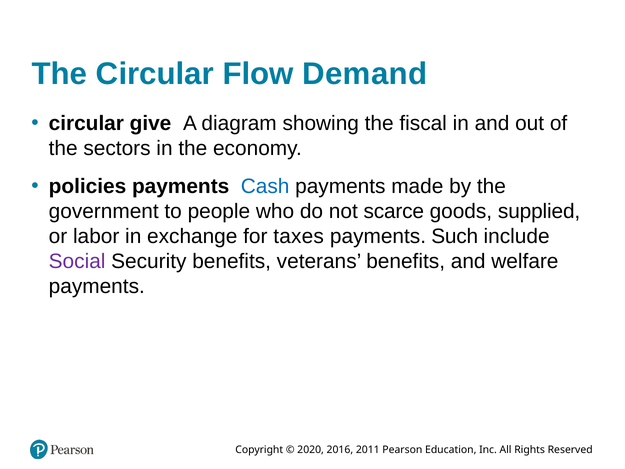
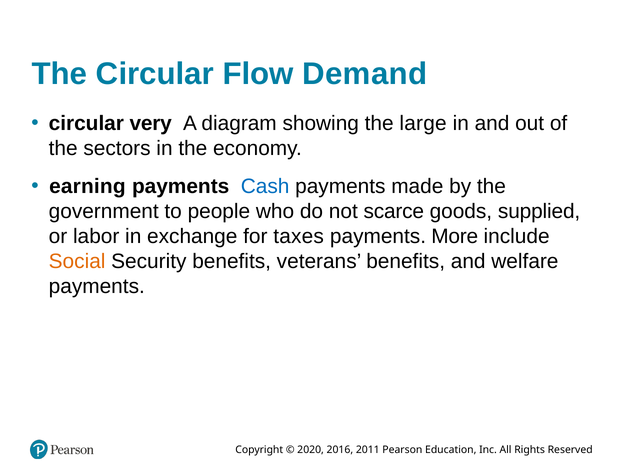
give: give -> very
fiscal: fiscal -> large
policies: policies -> earning
Such: Such -> More
Social colour: purple -> orange
